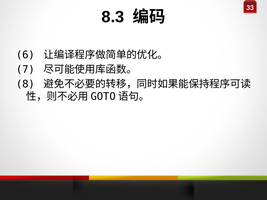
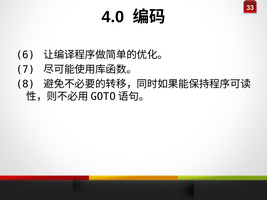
8.3: 8.3 -> 4.0
